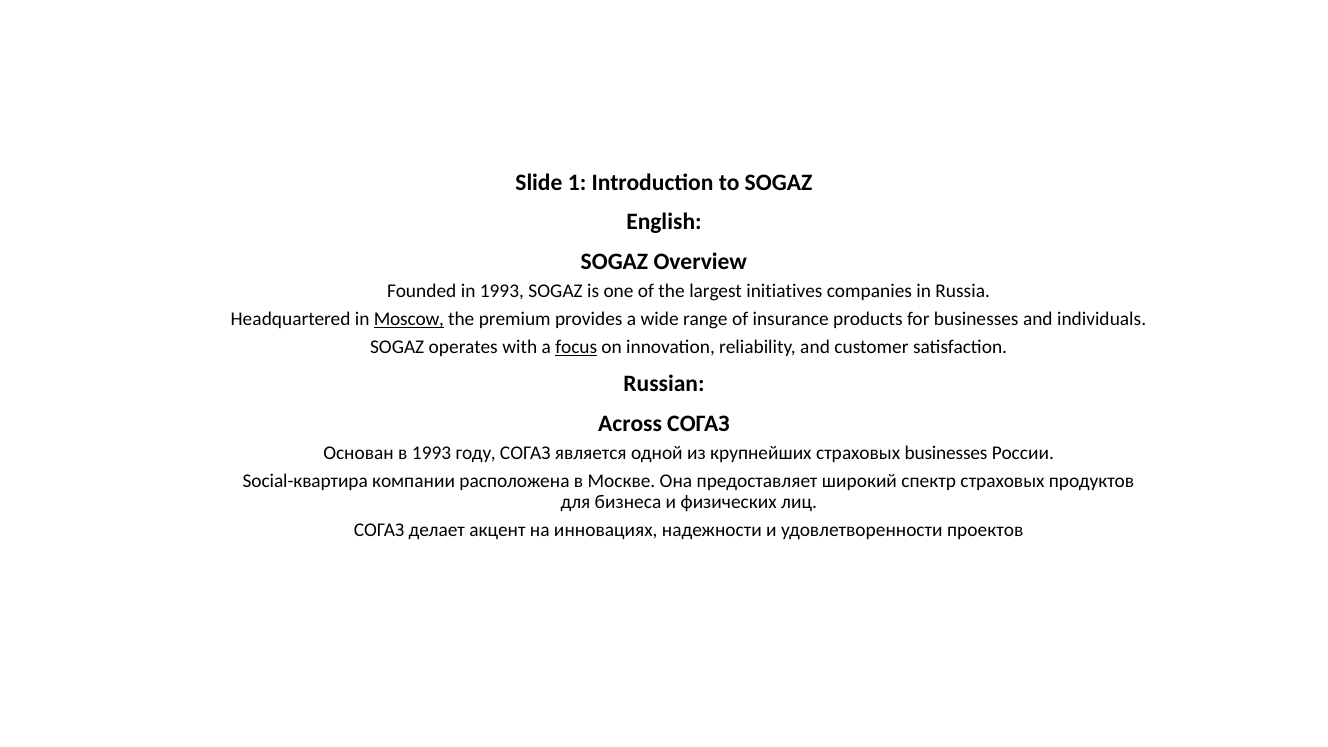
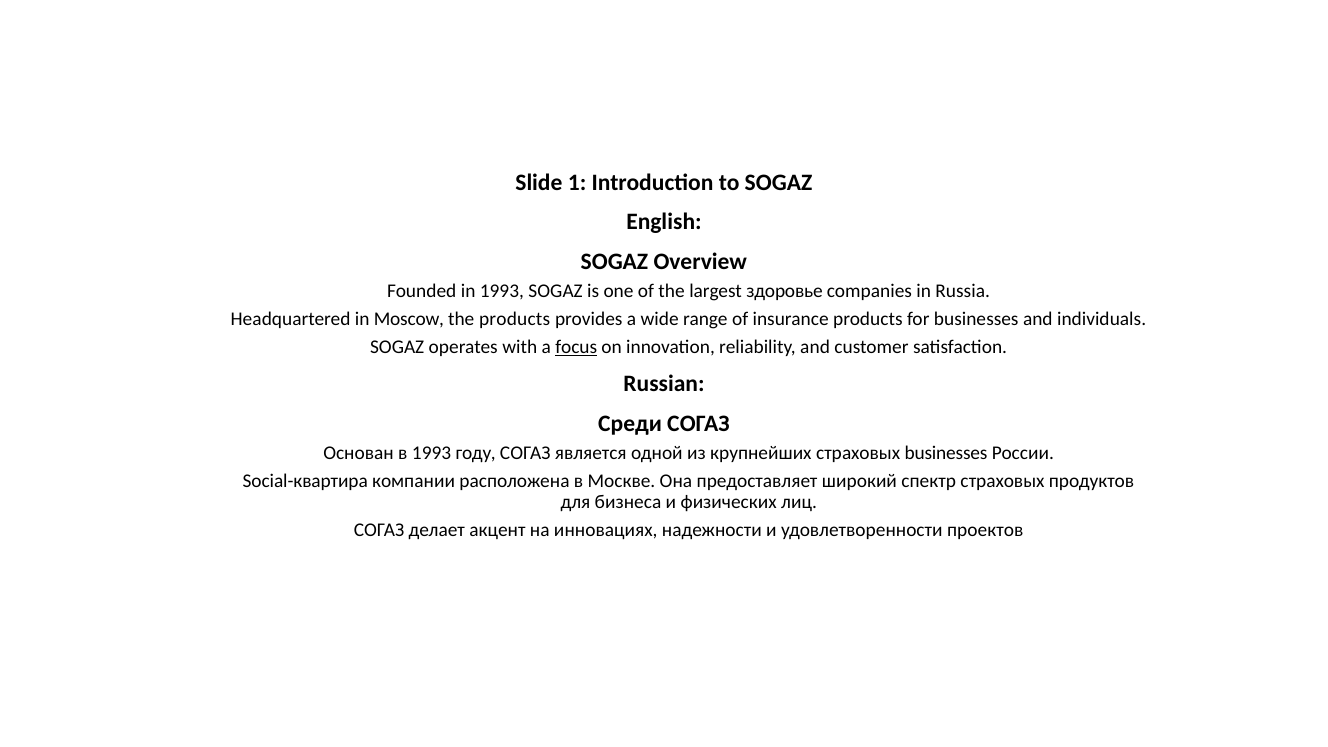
initiatives: initiatives -> здоровье
Moscow underline: present -> none
the premium: premium -> products
Across: Across -> Среди
